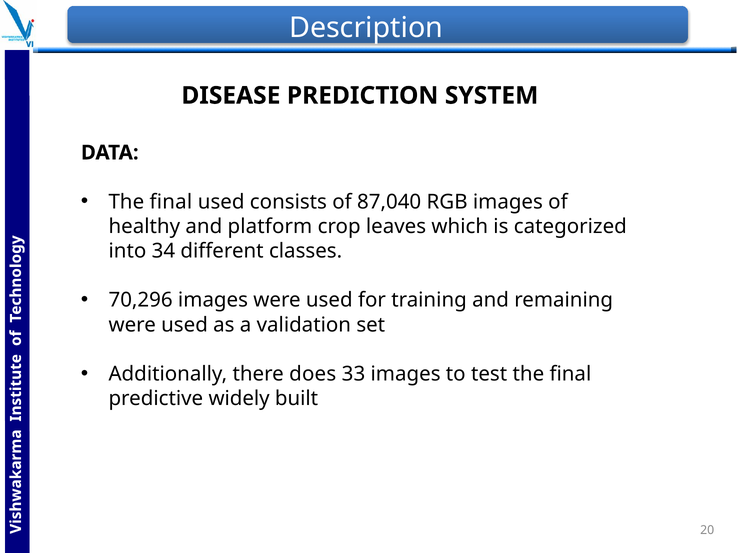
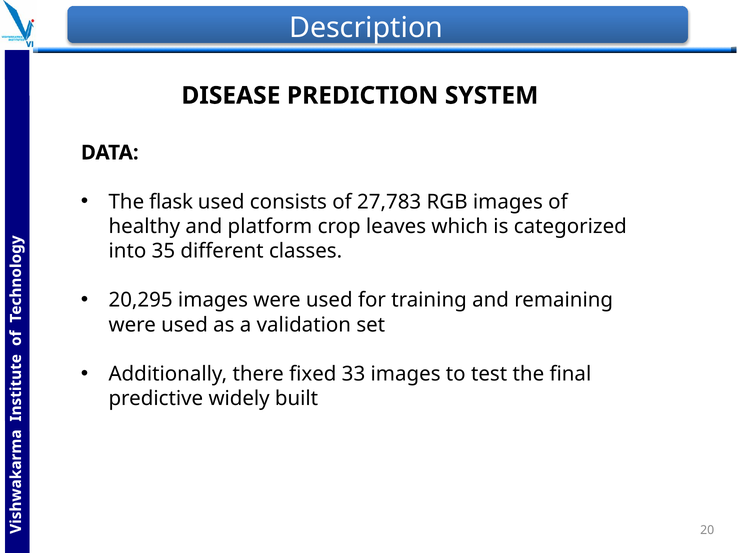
final at (171, 202): final -> flask
87,040: 87,040 -> 27,783
34: 34 -> 35
70,296: 70,296 -> 20,295
does: does -> fixed
